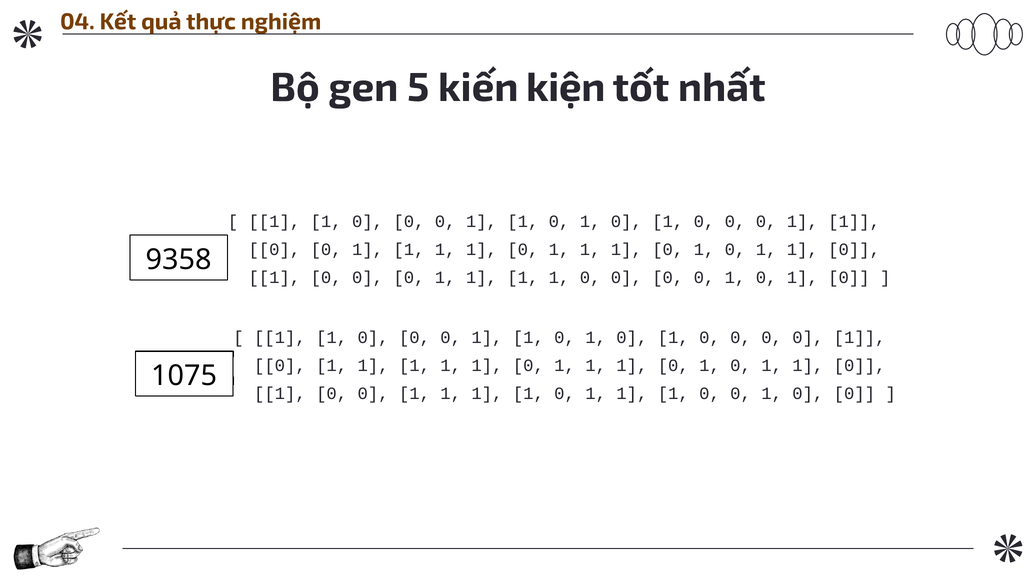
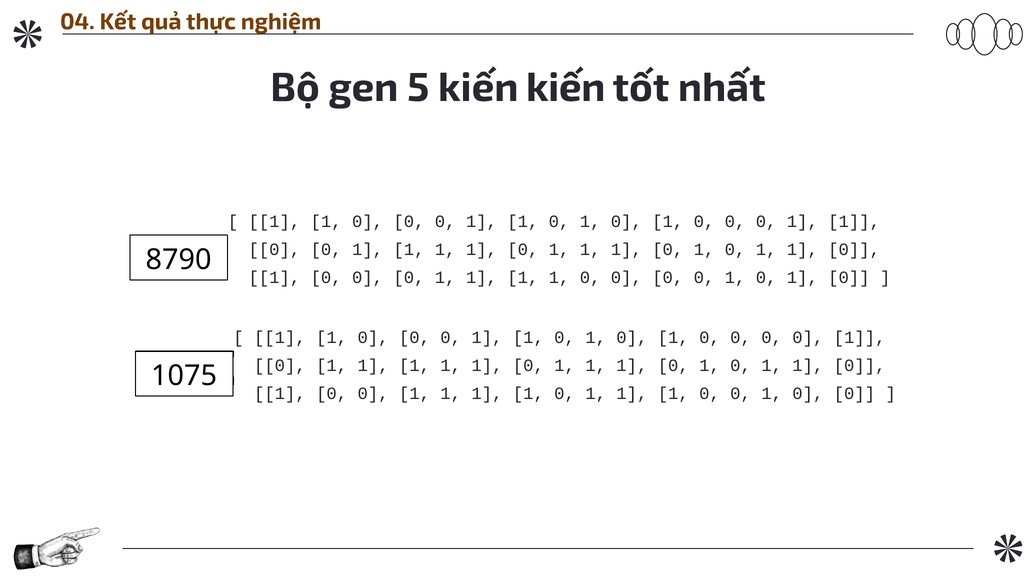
kiến kiện: kiện -> kiến
9358: 9358 -> 8790
